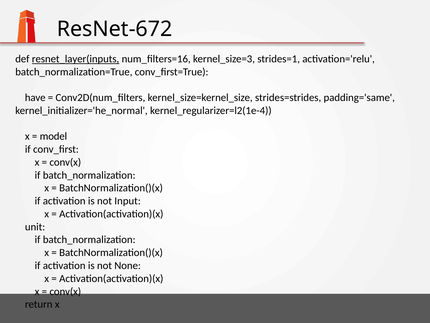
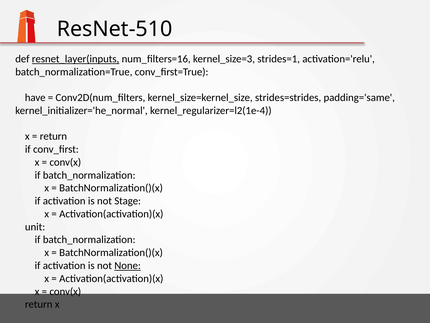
ResNet-672: ResNet-672 -> ResNet-510
model at (53, 136): model -> return
Input: Input -> Stage
None underline: none -> present
